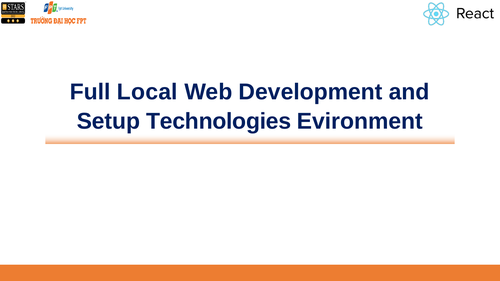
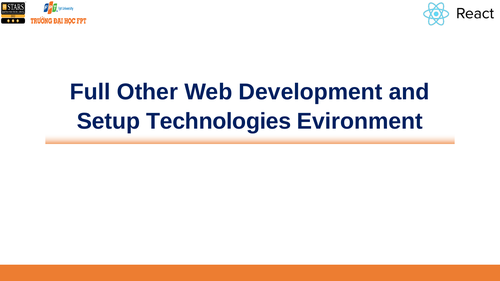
Local: Local -> Other
